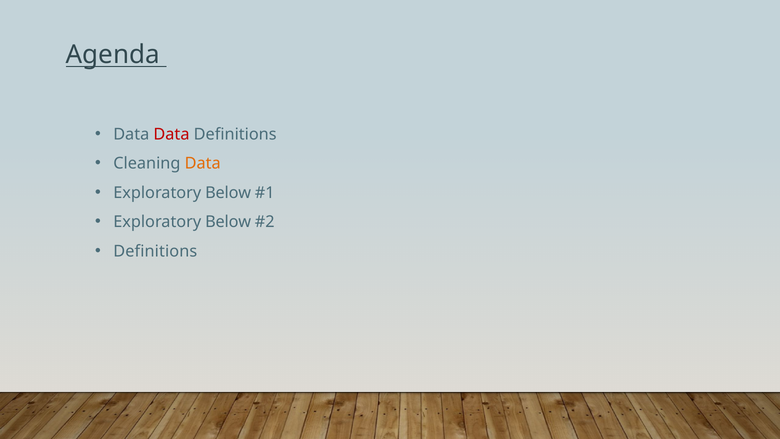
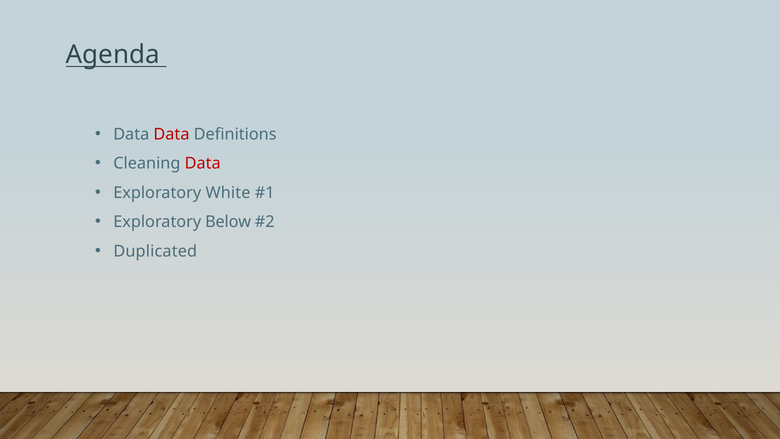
Data at (203, 163) colour: orange -> red
Below at (228, 193): Below -> White
Definitions at (155, 251): Definitions -> Duplicated
